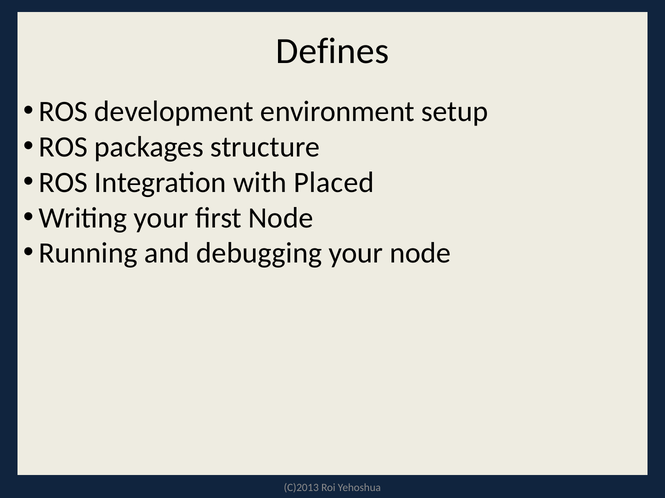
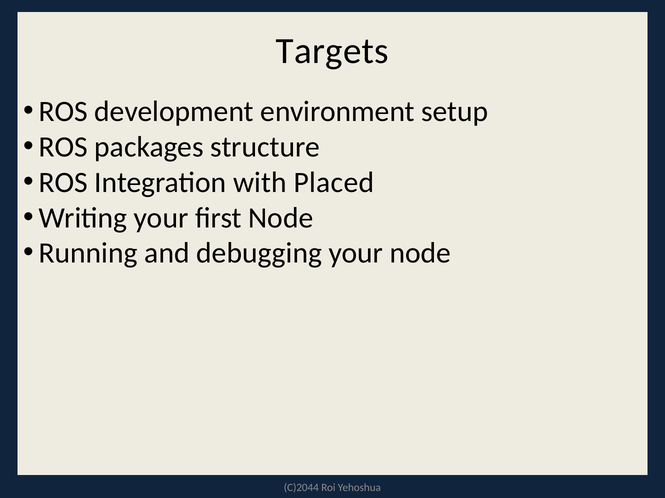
Defines: Defines -> Targets
C)2013: C)2013 -> C)2044
